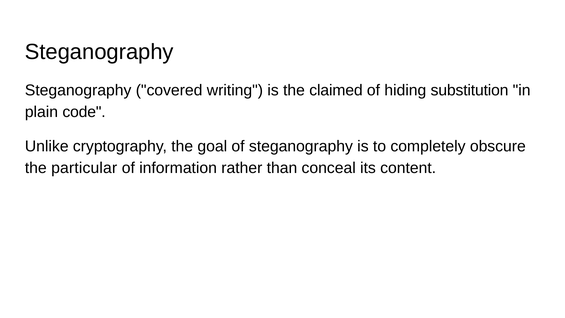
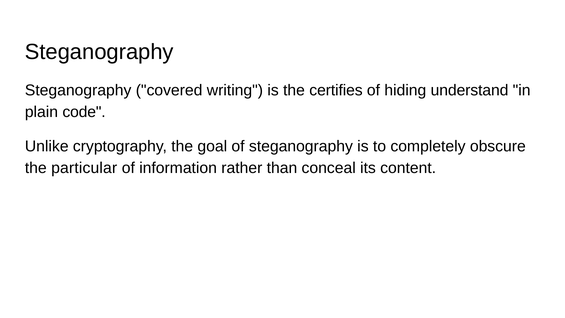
claimed: claimed -> certifies
substitution: substitution -> understand
